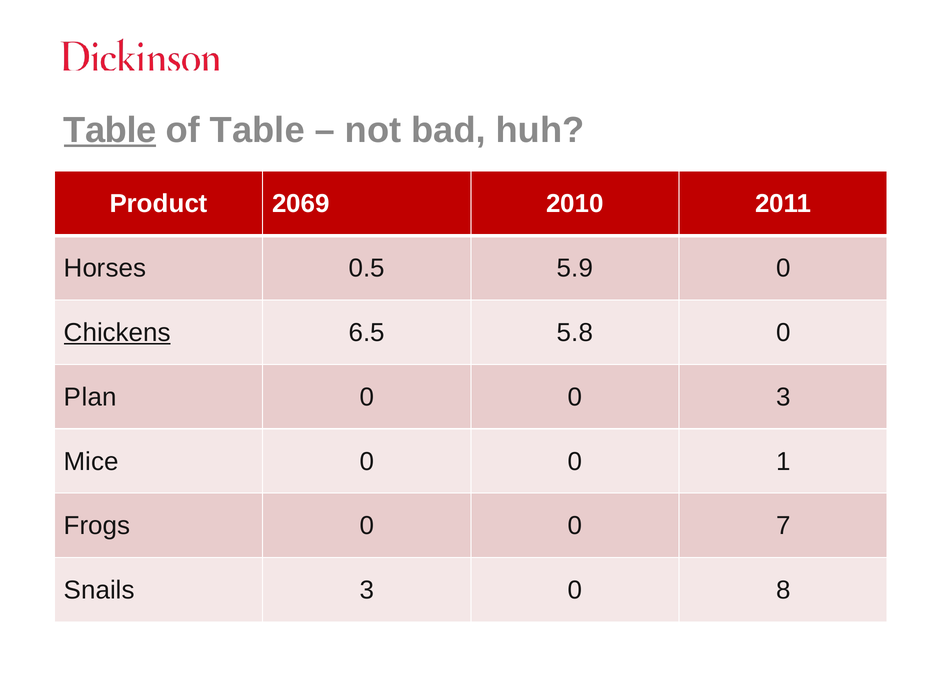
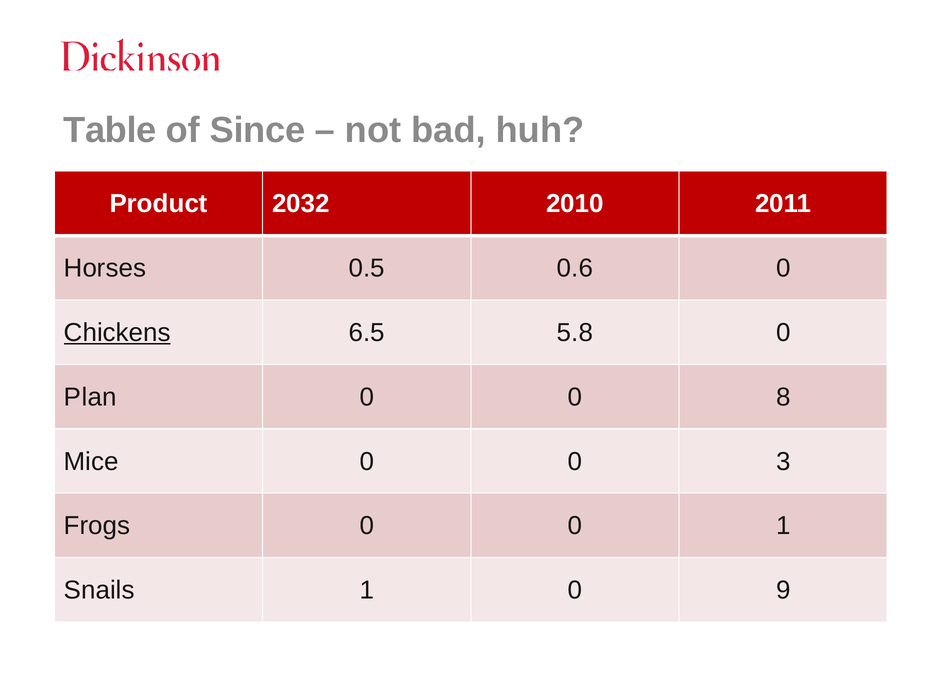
Table at (110, 130) underline: present -> none
of Table: Table -> Since
2069: 2069 -> 2032
5.9: 5.9 -> 0.6
0 3: 3 -> 8
1: 1 -> 3
0 7: 7 -> 1
Snails 3: 3 -> 1
8: 8 -> 9
